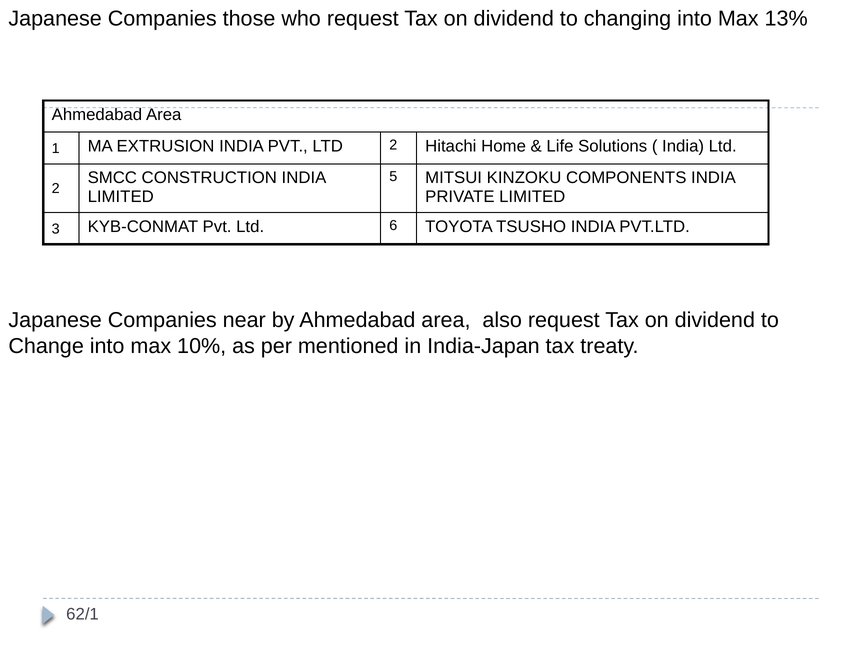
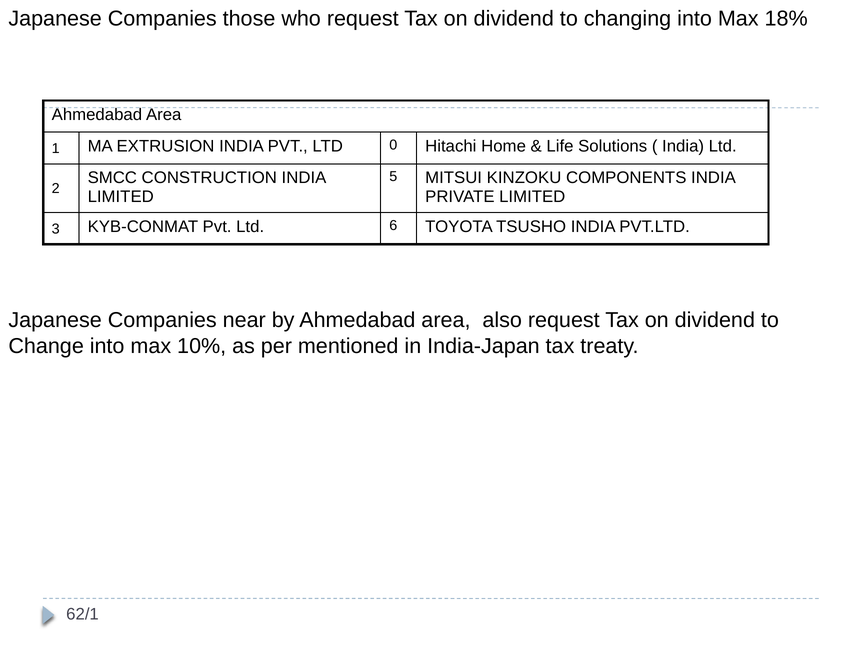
13%: 13% -> 18%
PVT LTD 2: 2 -> 0
